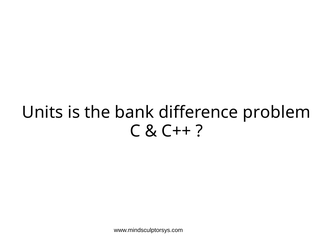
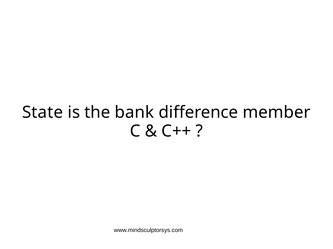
Units: Units -> State
problem: problem -> member
